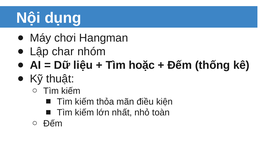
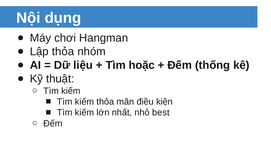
Lập char: char -> thỏa
toàn: toàn -> best
